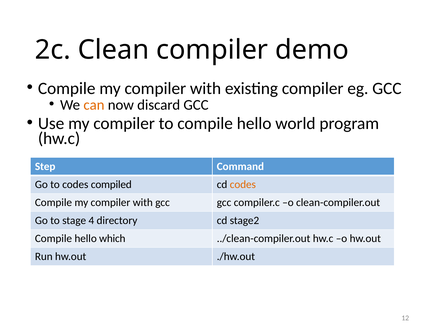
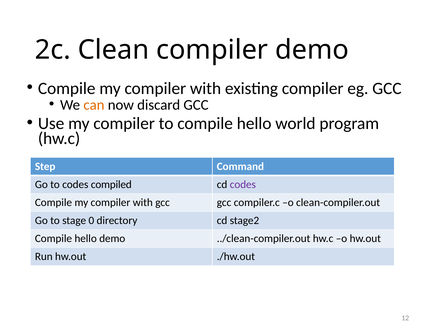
codes at (243, 185) colour: orange -> purple
4: 4 -> 0
hello which: which -> demo
